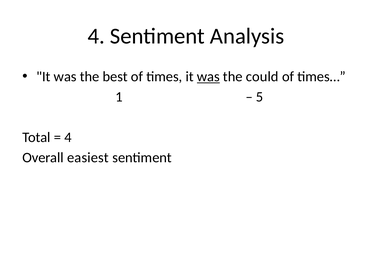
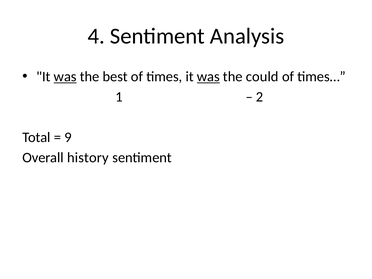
was at (65, 77) underline: none -> present
5: 5 -> 2
4 at (68, 137): 4 -> 9
easiest: easiest -> history
